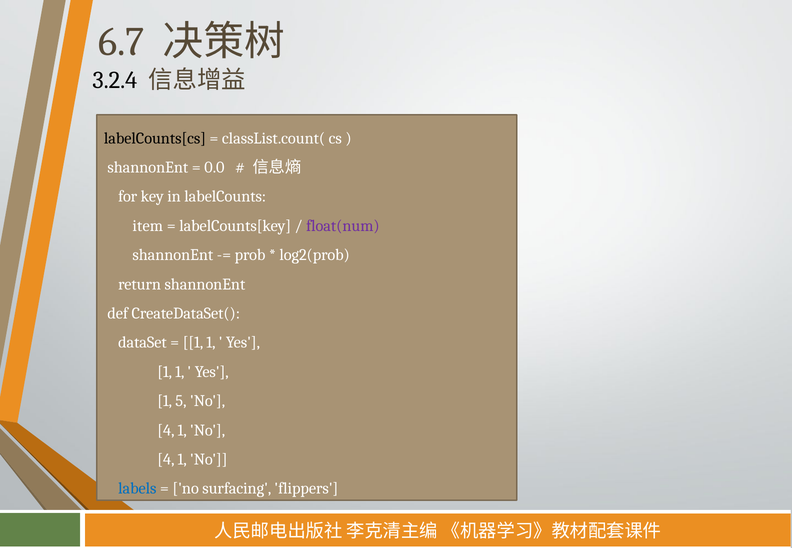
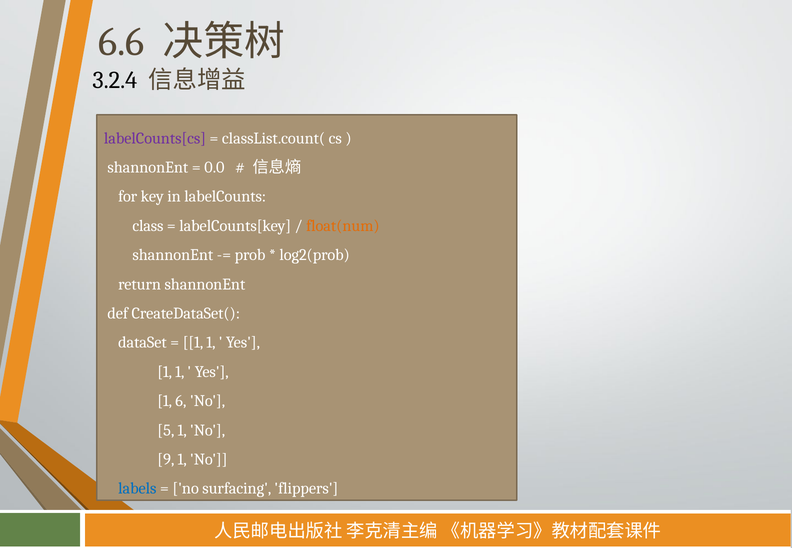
6.7: 6.7 -> 6.6
labelCounts[cs colour: black -> purple
item: item -> class
float(num colour: purple -> orange
5: 5 -> 6
4 at (166, 430): 4 -> 5
4 at (166, 460): 4 -> 9
